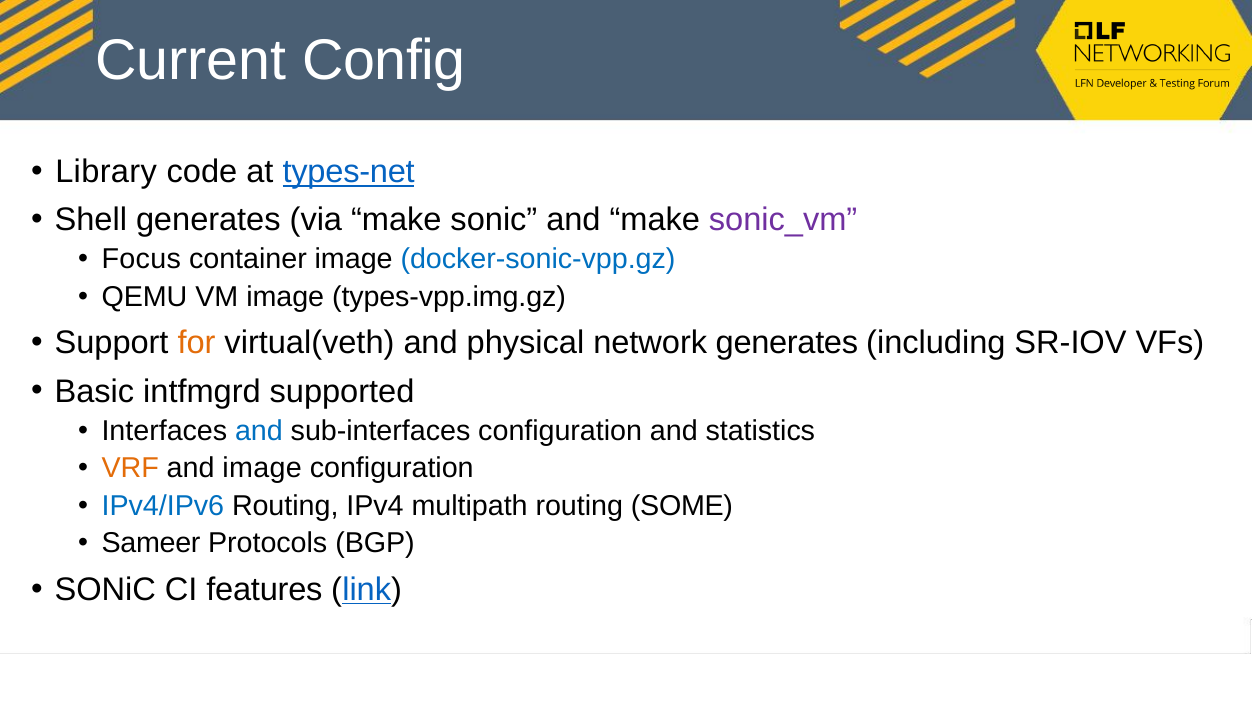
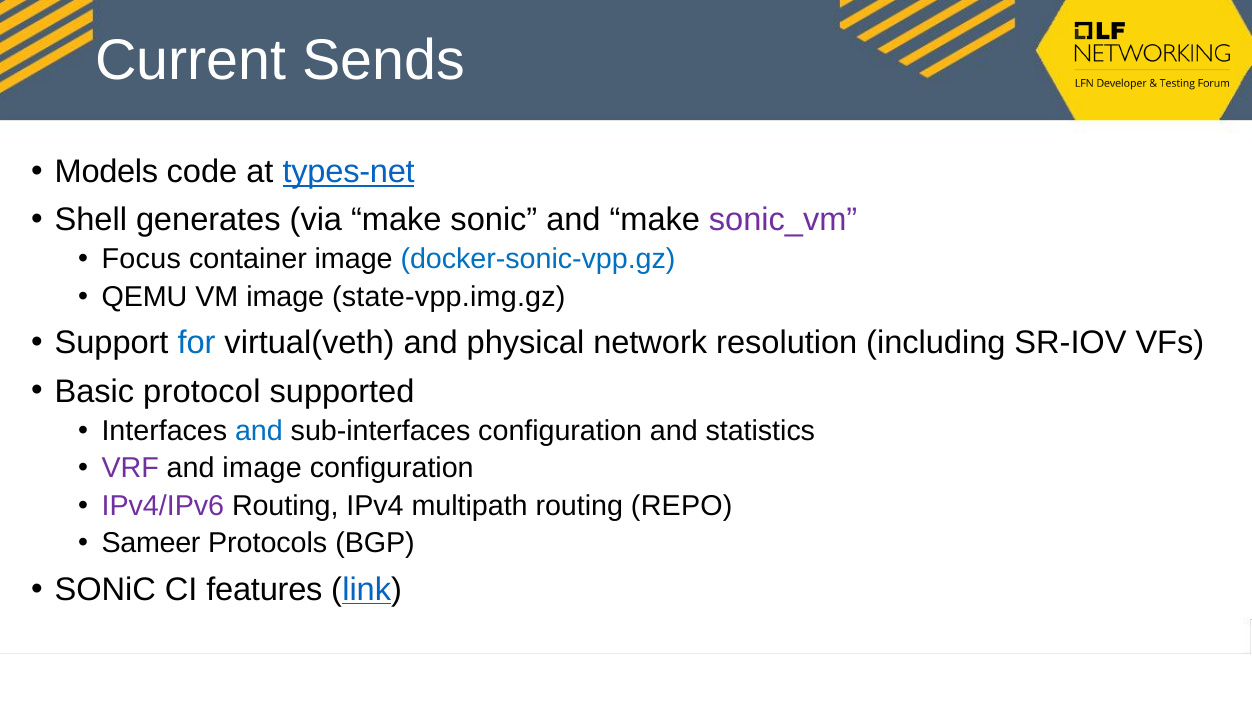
Config: Config -> Sends
Library: Library -> Models
types-vpp.img.gz: types-vpp.img.gz -> state-vpp.img.gz
for colour: orange -> blue
network generates: generates -> resolution
intfmgrd: intfmgrd -> protocol
VRF colour: orange -> purple
IPv4/IPv6 colour: blue -> purple
SOME: SOME -> REPO
